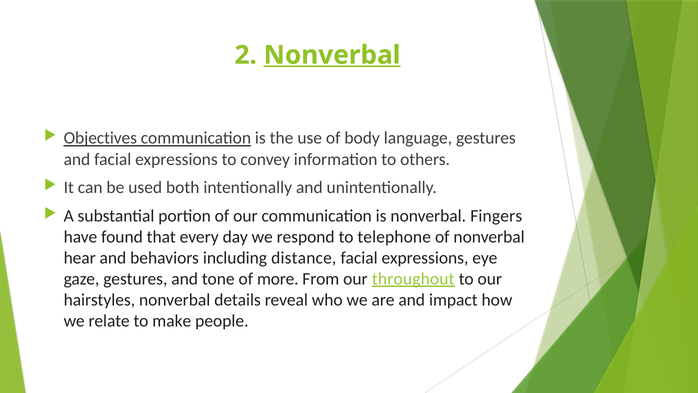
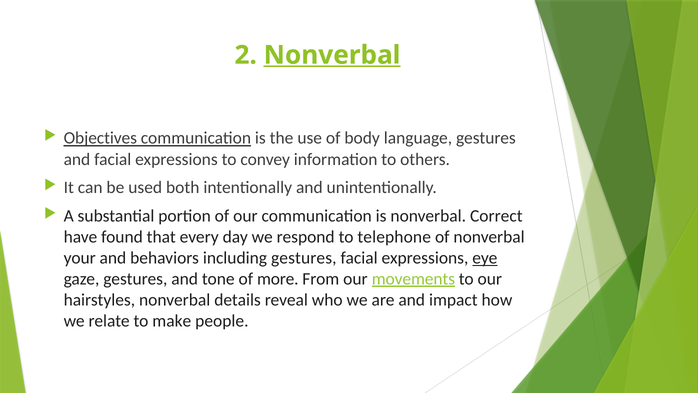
Fingers: Fingers -> Correct
hear: hear -> your
including distance: distance -> gestures
eye underline: none -> present
throughout: throughout -> movements
